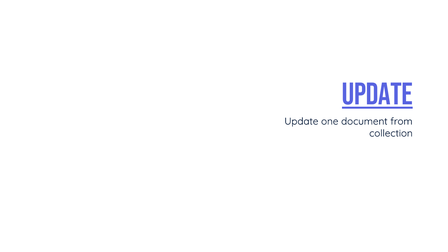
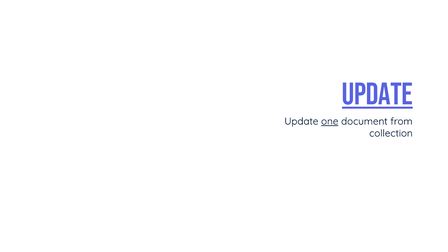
one underline: none -> present
